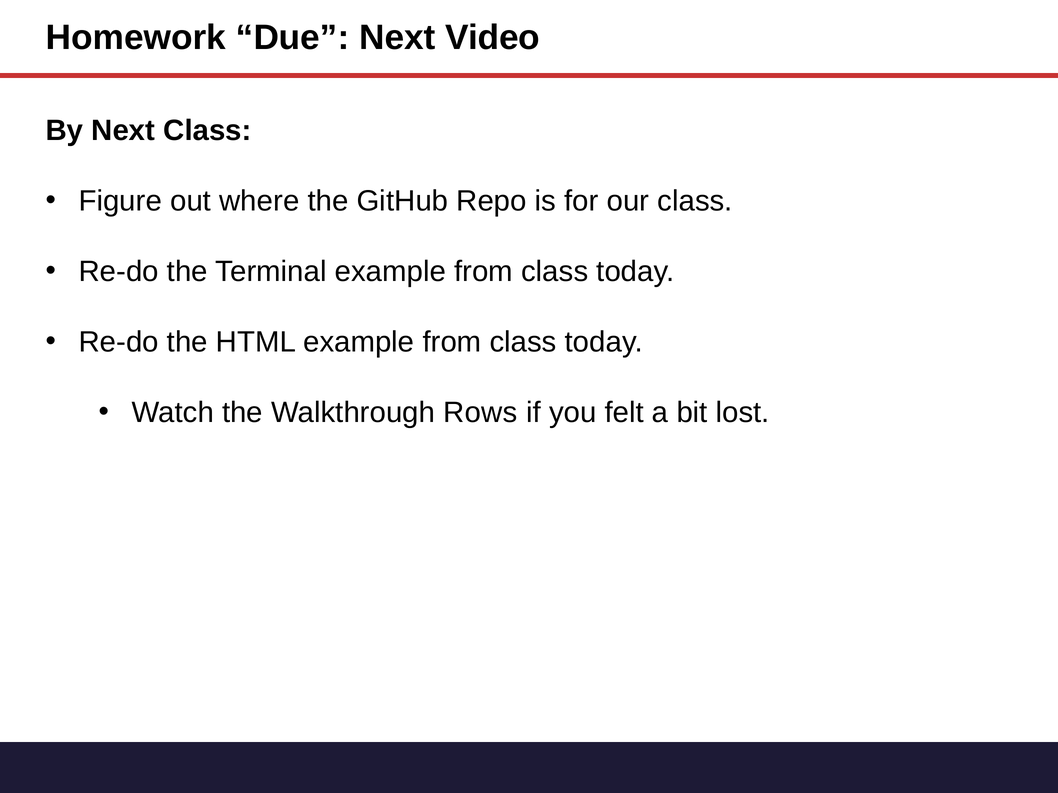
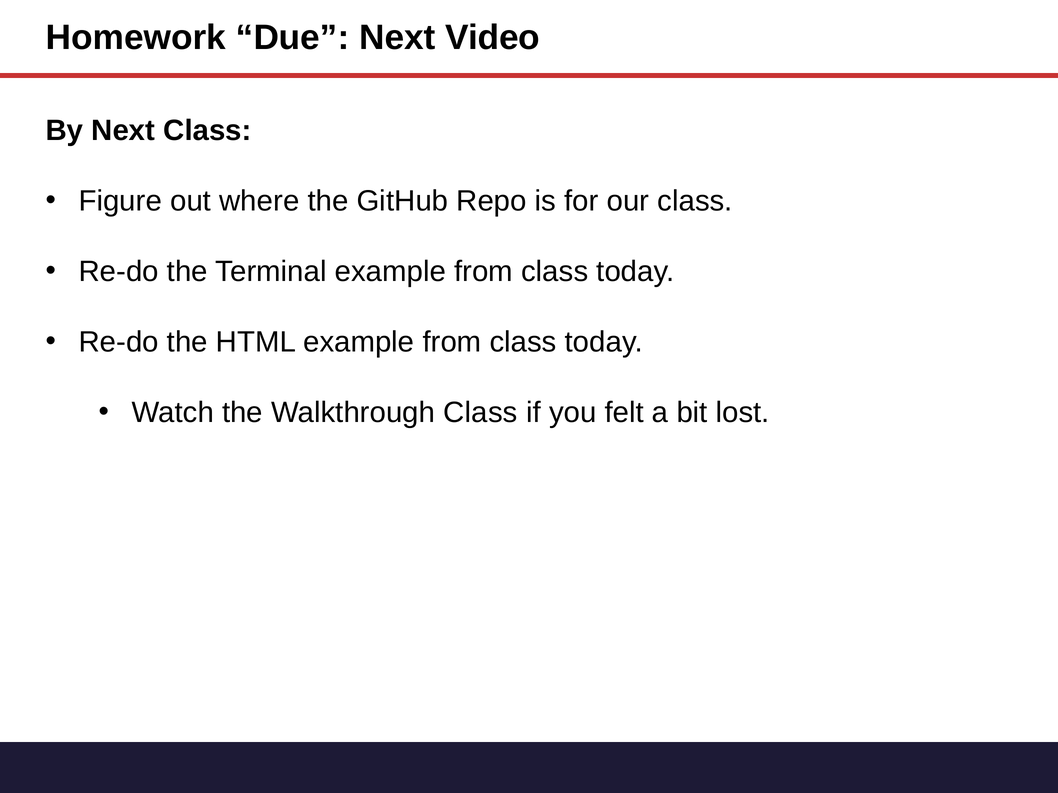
Walkthrough Rows: Rows -> Class
